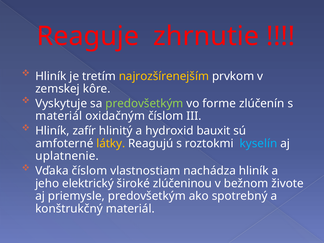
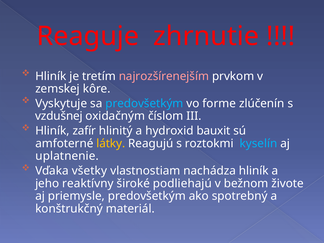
najrozšírenejším colour: yellow -> pink
predovšetkým at (144, 103) colour: light green -> light blue
materiál at (59, 116): materiál -> vzdušnej
Vďaka číslom: číslom -> všetky
elektrický: elektrický -> reaktívny
zlúčeninou: zlúčeninou -> podliehajú
